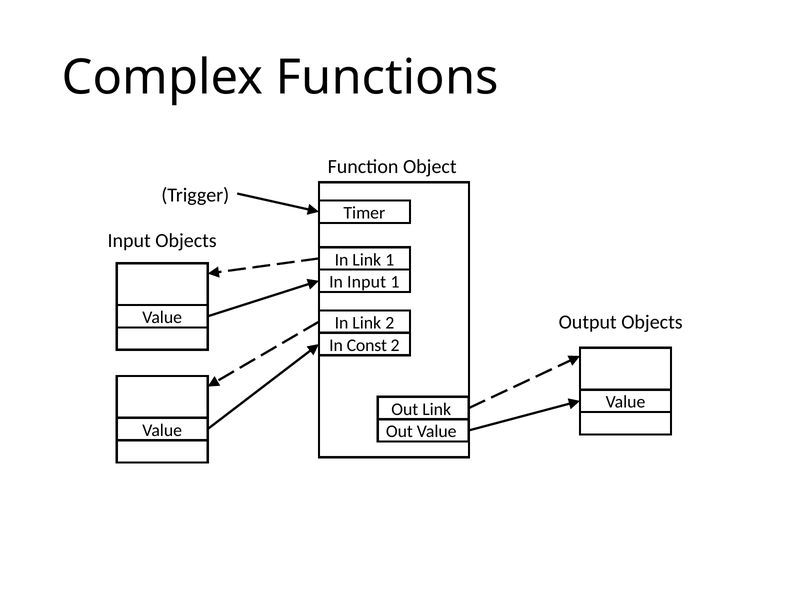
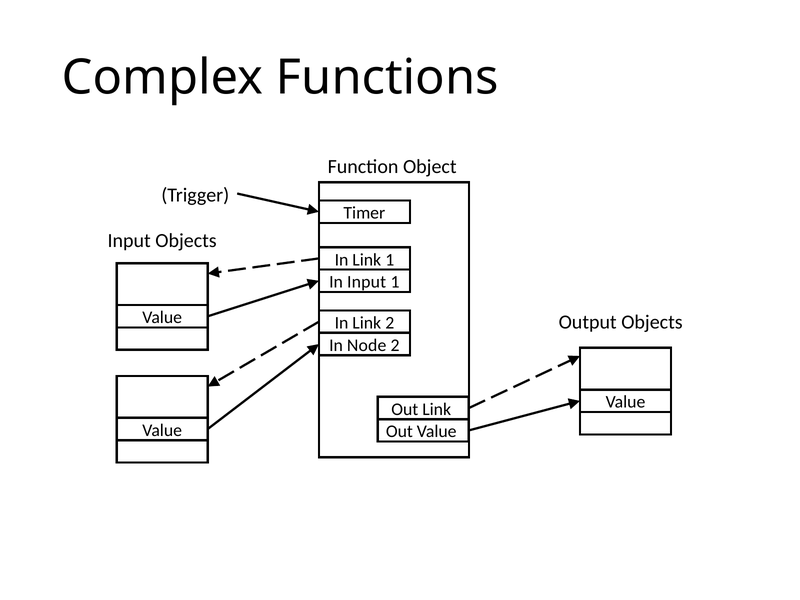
Const: Const -> Node
